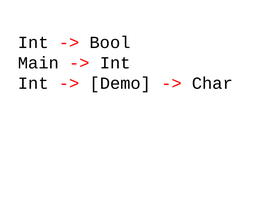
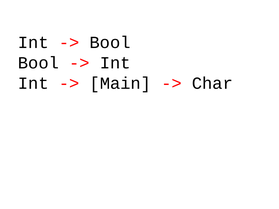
Main at (38, 63): Main -> Bool
Demo: Demo -> Main
